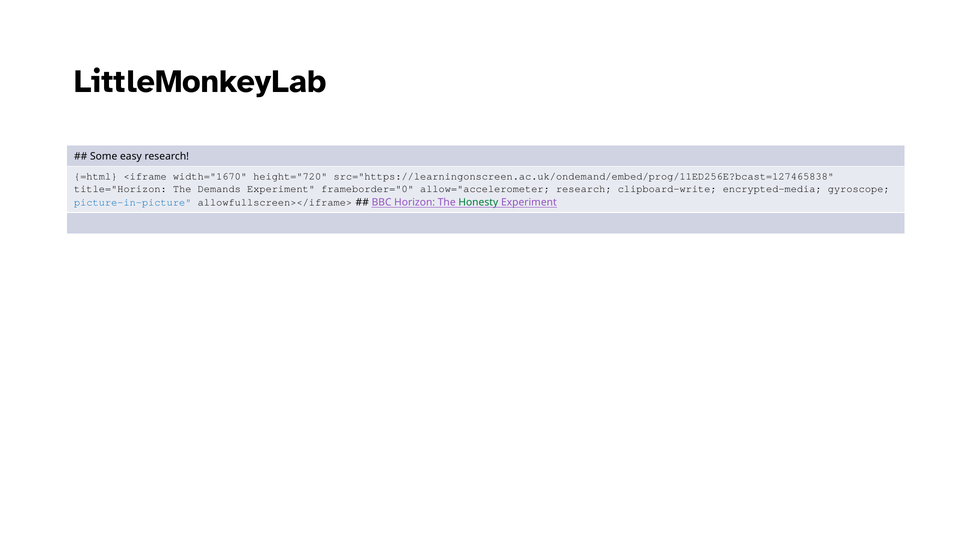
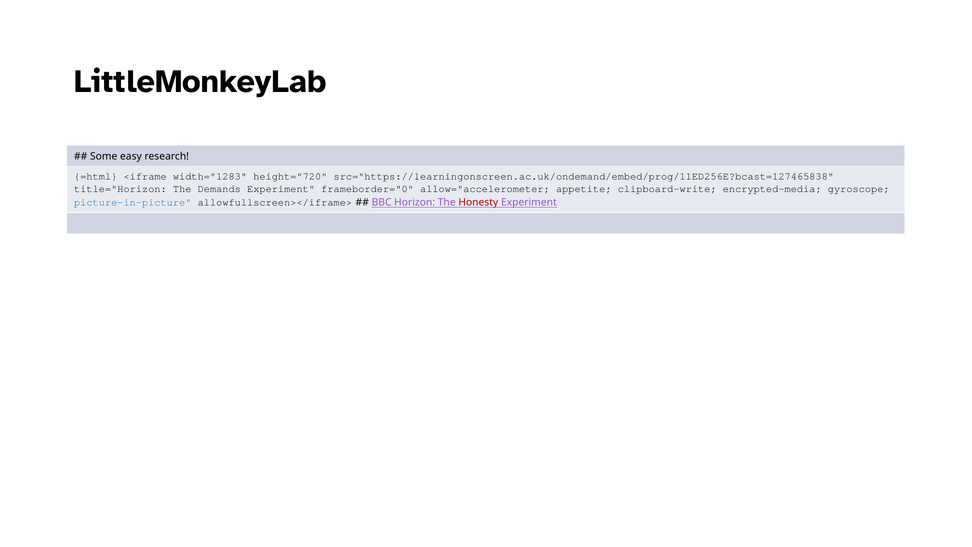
width="1670: width="1670 -> width="1283
allow="accelerometer research: research -> appetite
Honesty colour: green -> red
